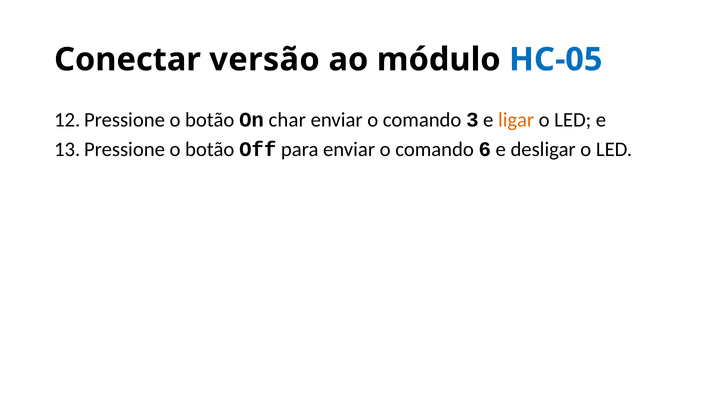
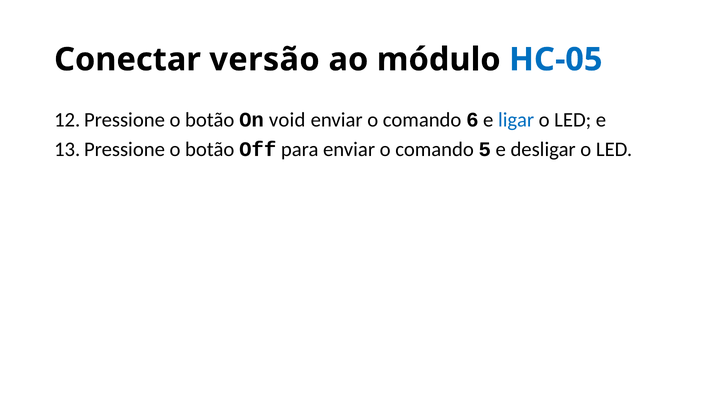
char: char -> void
3: 3 -> 6
ligar colour: orange -> blue
6: 6 -> 5
